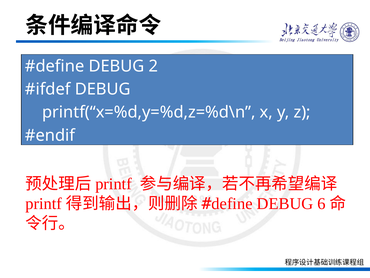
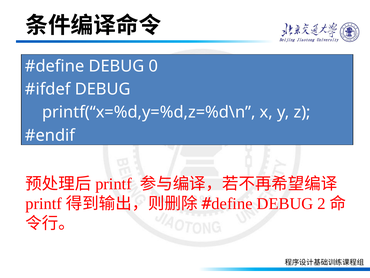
2: 2 -> 0
6: 6 -> 2
